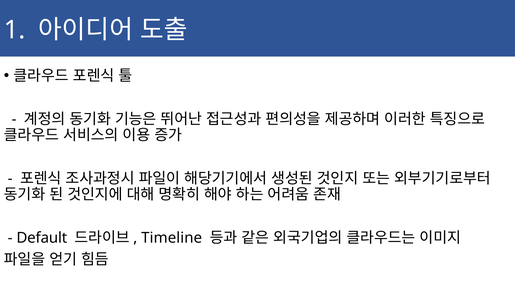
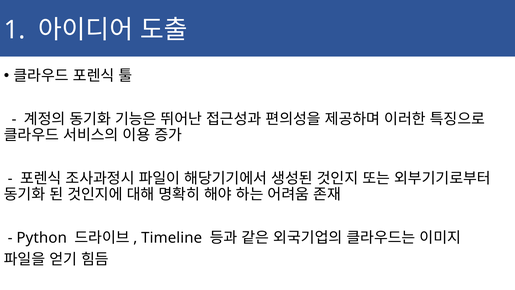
Default: Default -> Python
